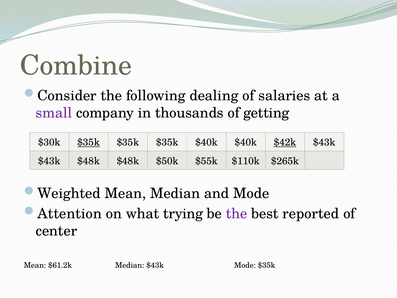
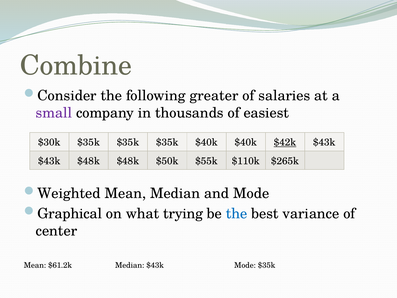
dealing: dealing -> greater
getting: getting -> easiest
$35k at (89, 142) underline: present -> none
Attention: Attention -> Graphical
the at (237, 213) colour: purple -> blue
reported: reported -> variance
